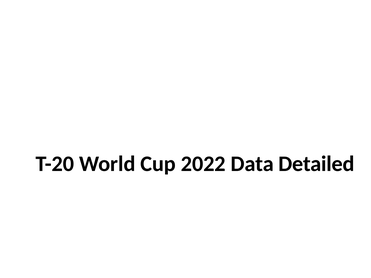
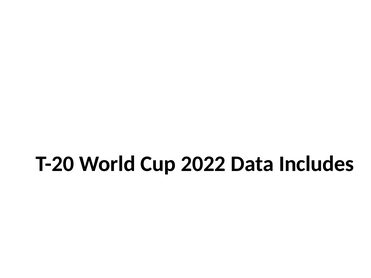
Detailed: Detailed -> Includes
